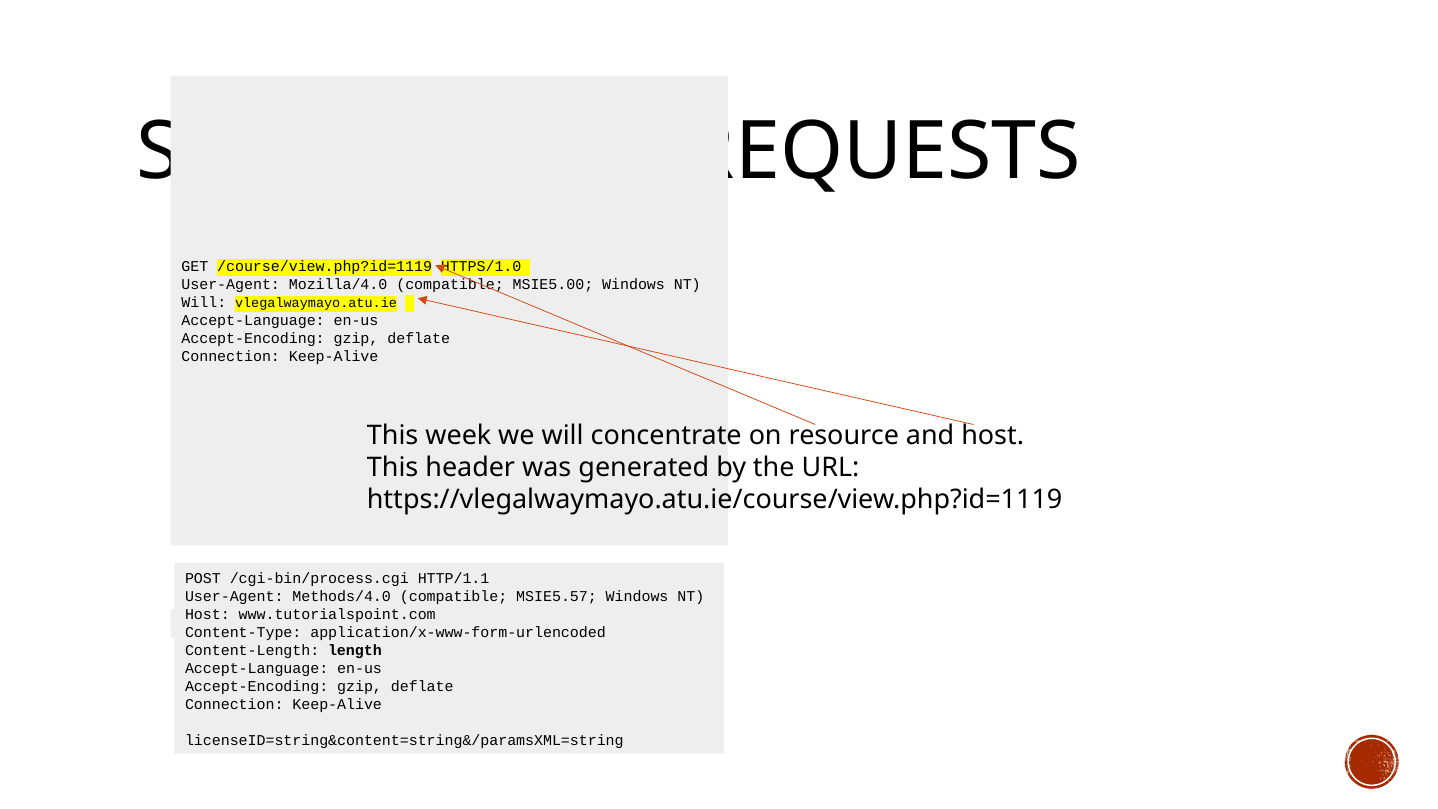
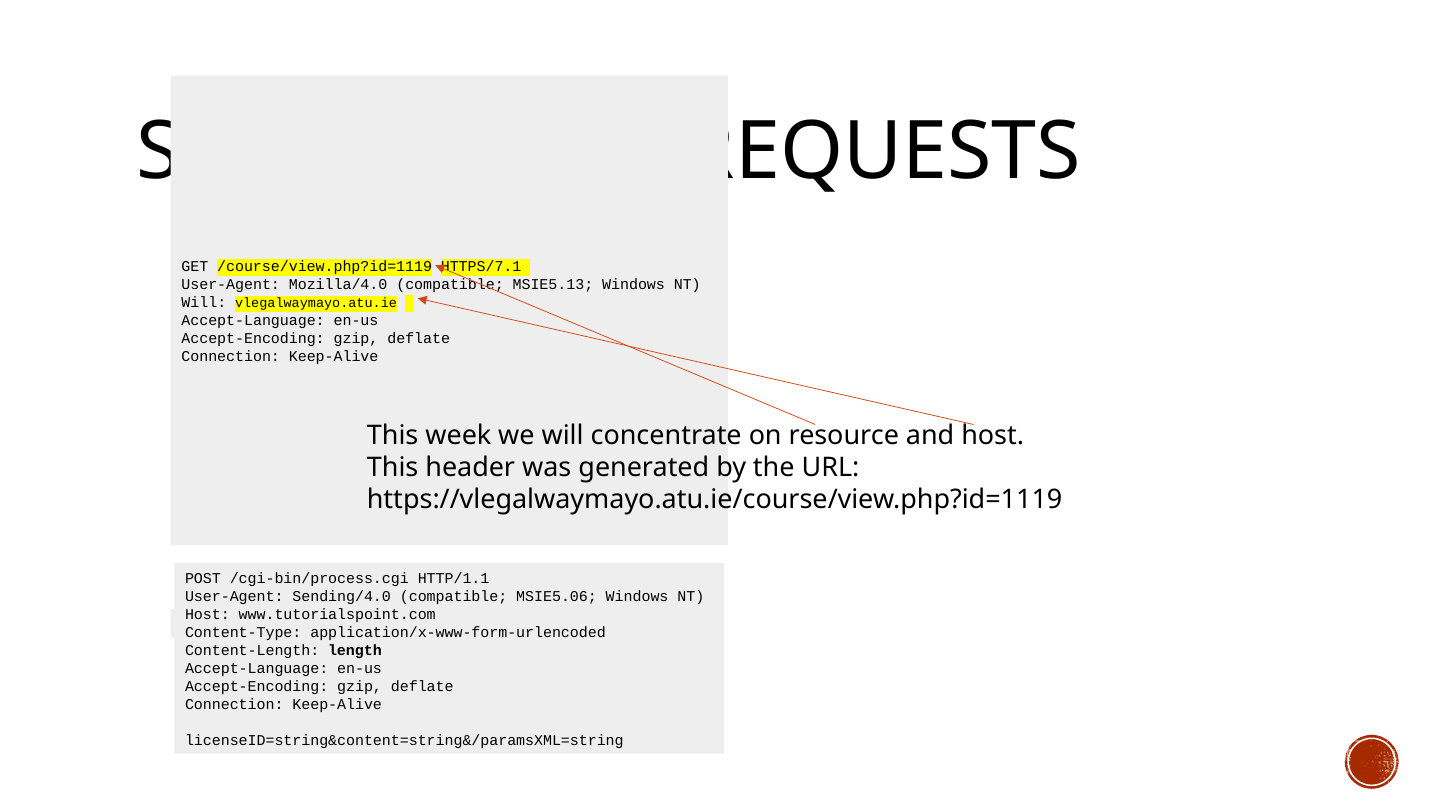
HTTPS/1.0: HTTPS/1.0 -> HTTPS/7.1
MSIE5.00: MSIE5.00 -> MSIE5.13
Methods/4.0: Methods/4.0 -> Sending/4.0
MSIE5.57: MSIE5.57 -> MSIE5.06
